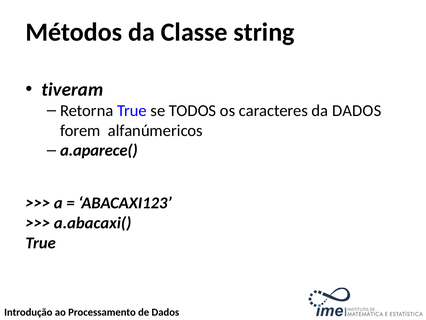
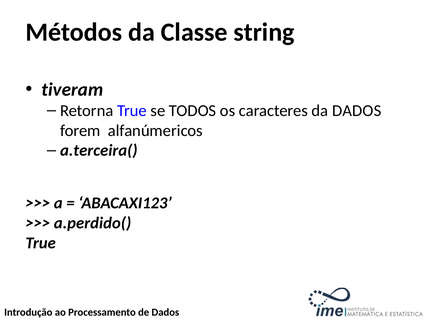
a.aparece(: a.aparece( -> a.terceira(
a.abacaxi(: a.abacaxi( -> a.perdido(
